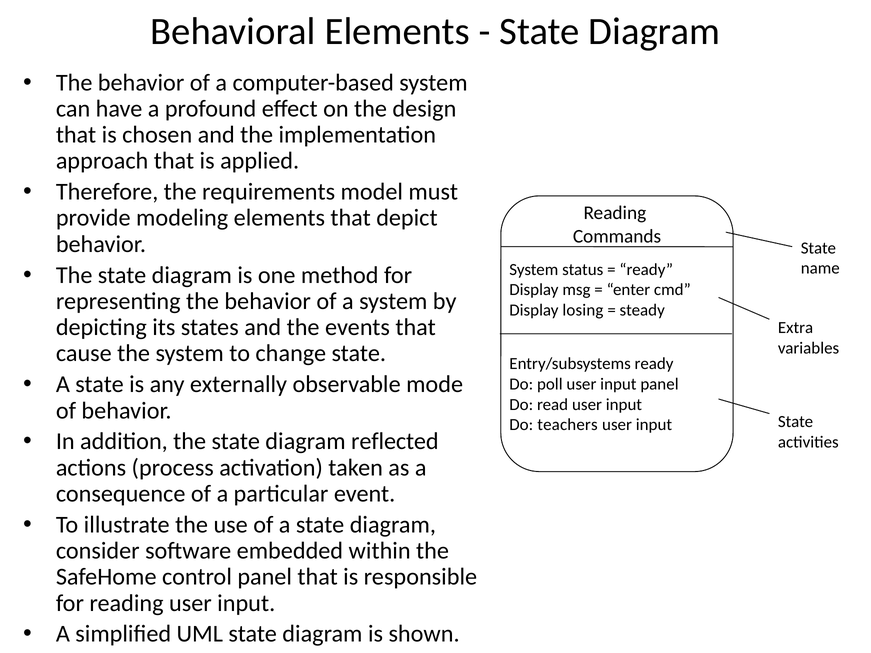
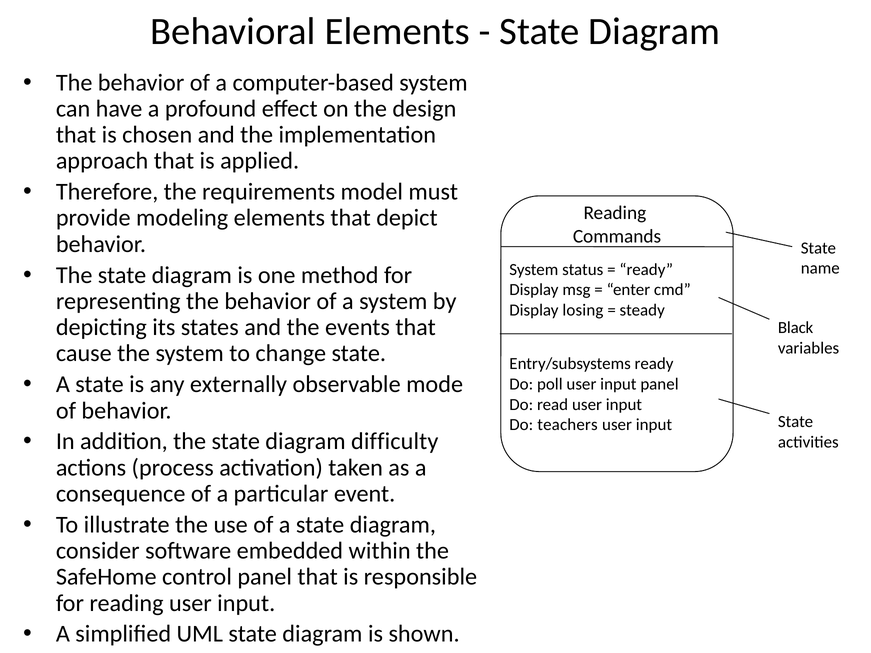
Extra: Extra -> Black
reflected: reflected -> difficulty
